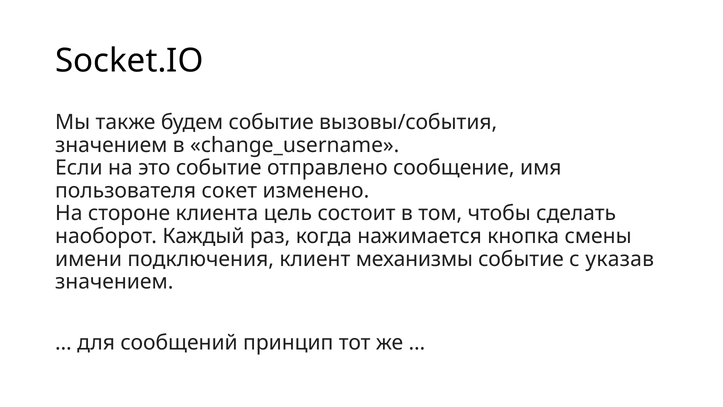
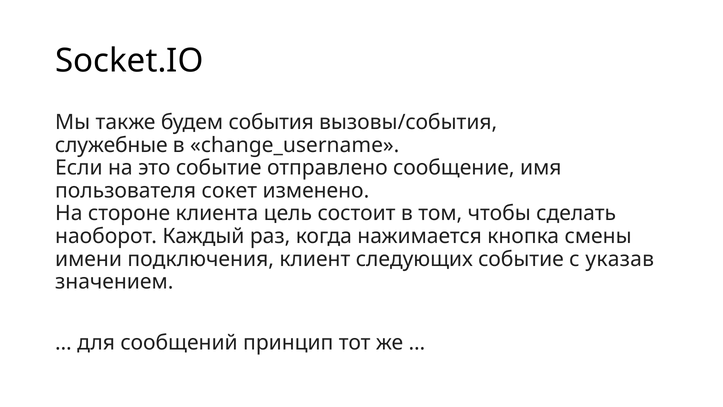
будем событие: событие -> события
значением at (111, 145): значением -> служебные
механизмы: механизмы -> следующих
